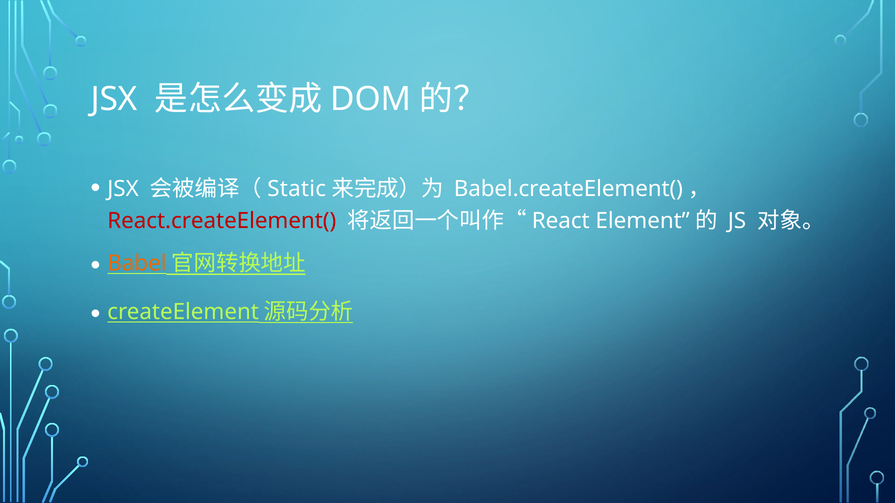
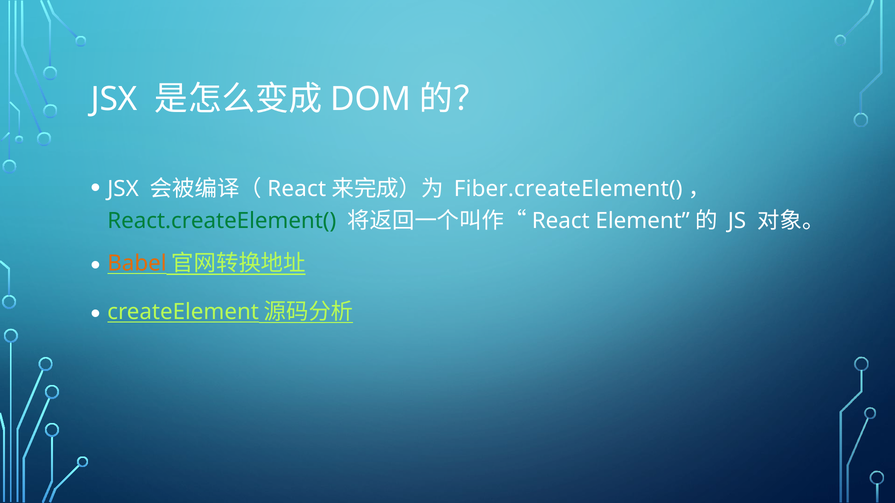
Static at (297, 189): Static -> React
Babel.createElement(: Babel.createElement( -> Fiber.createElement(
React.createElement( colour: red -> green
